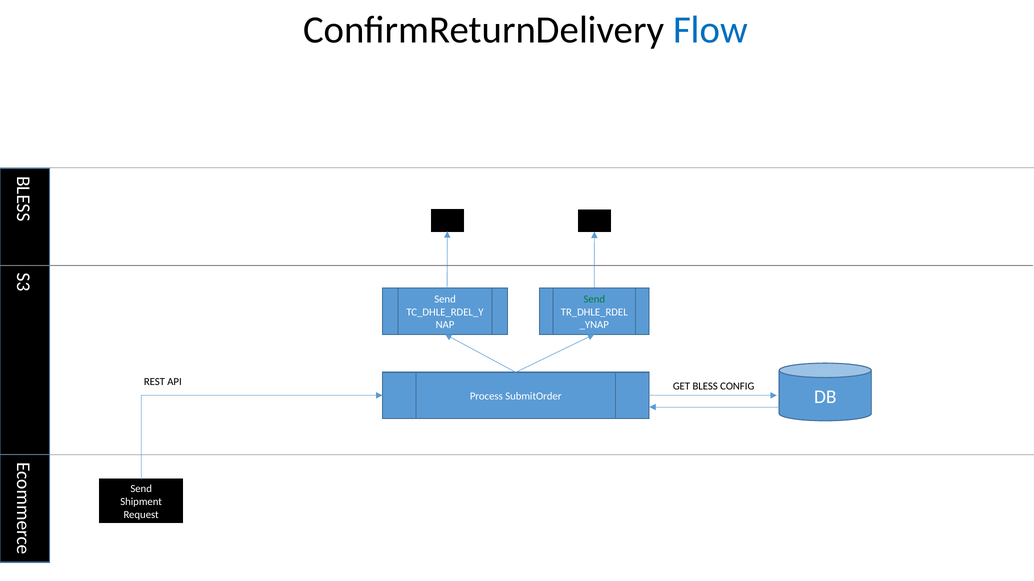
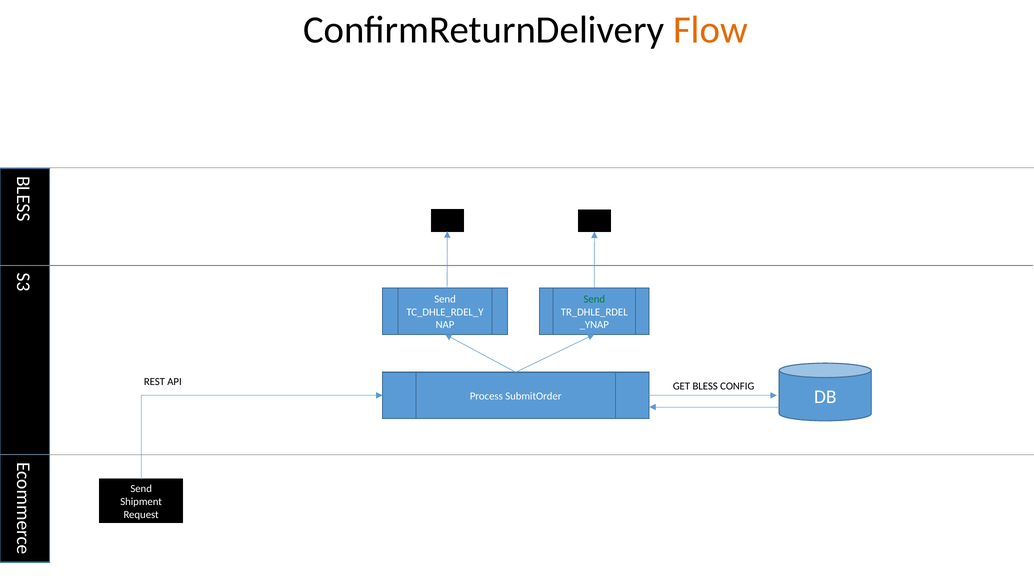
Flow colour: blue -> orange
